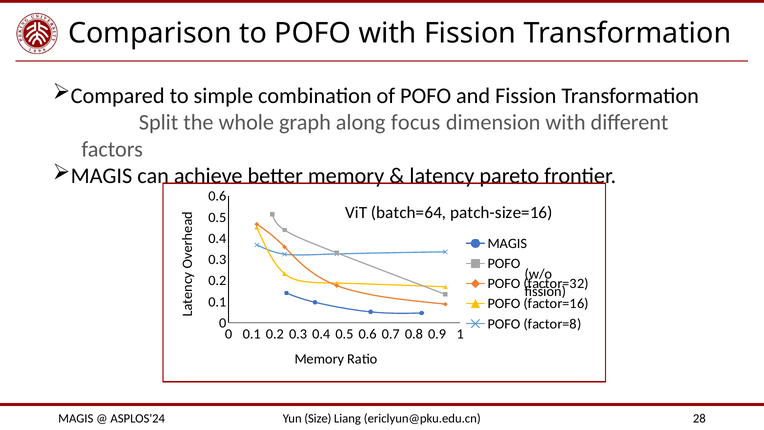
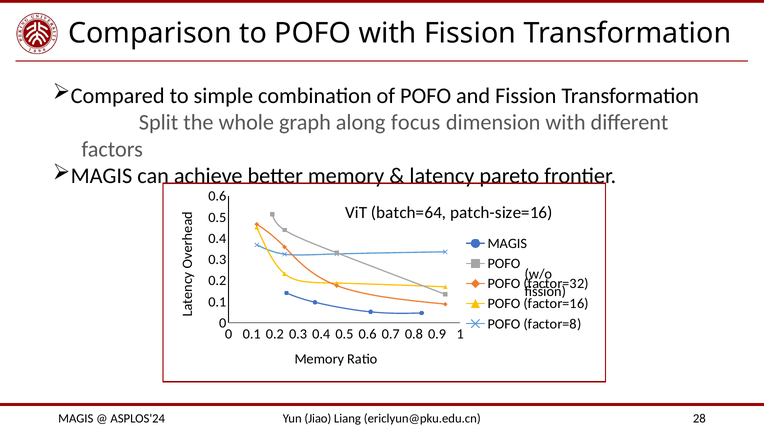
Size: Size -> Jiao
